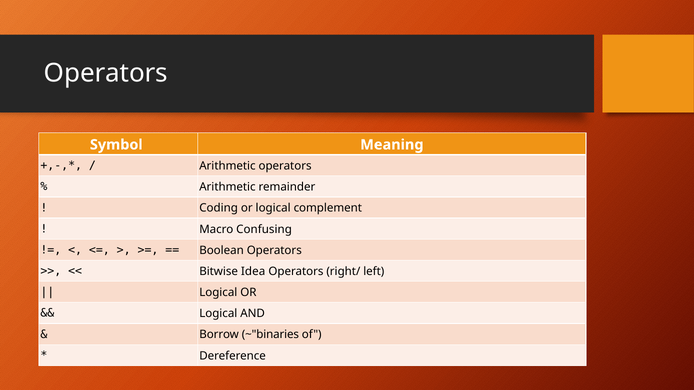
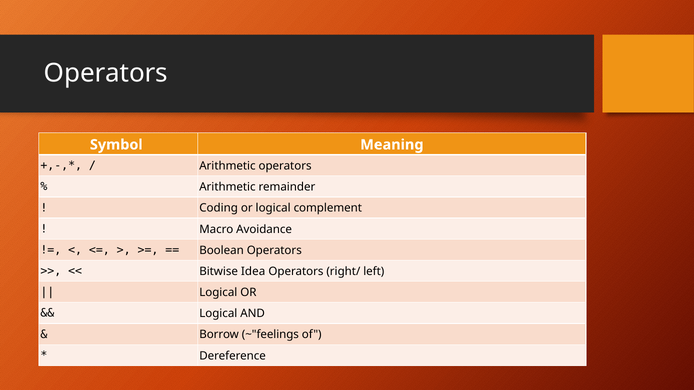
Confusing: Confusing -> Avoidance
~"binaries: ~"binaries -> ~"feelings
